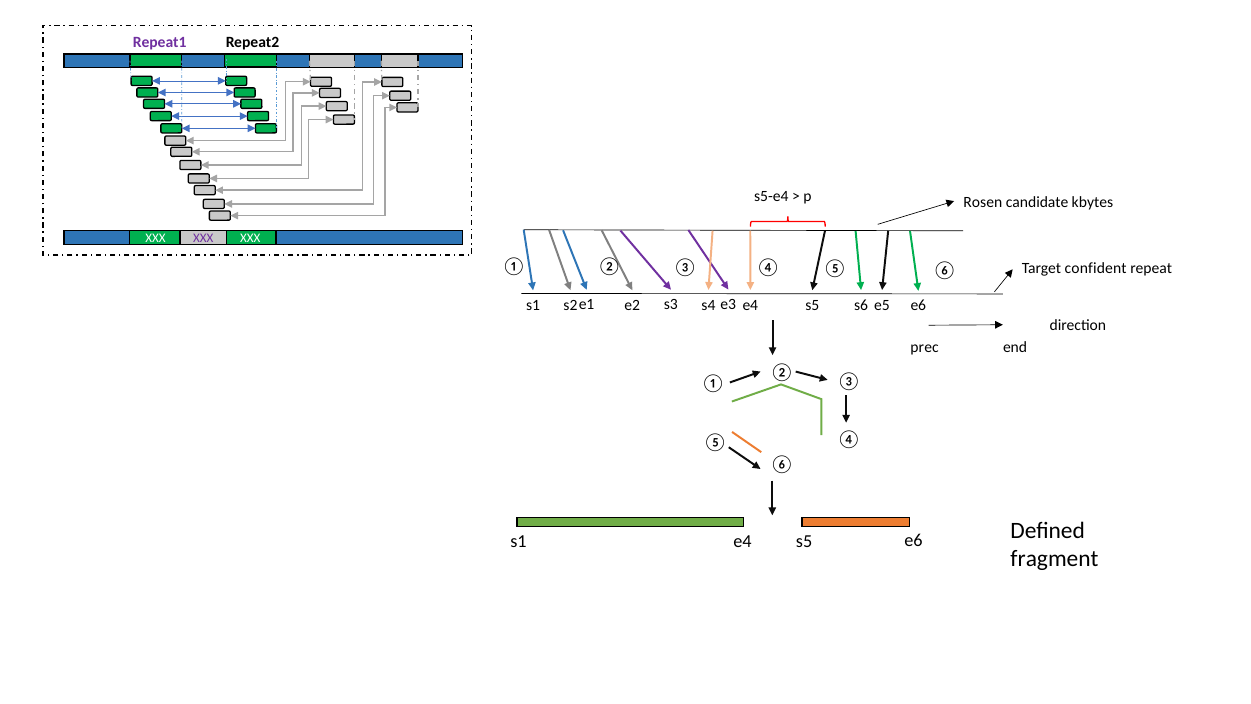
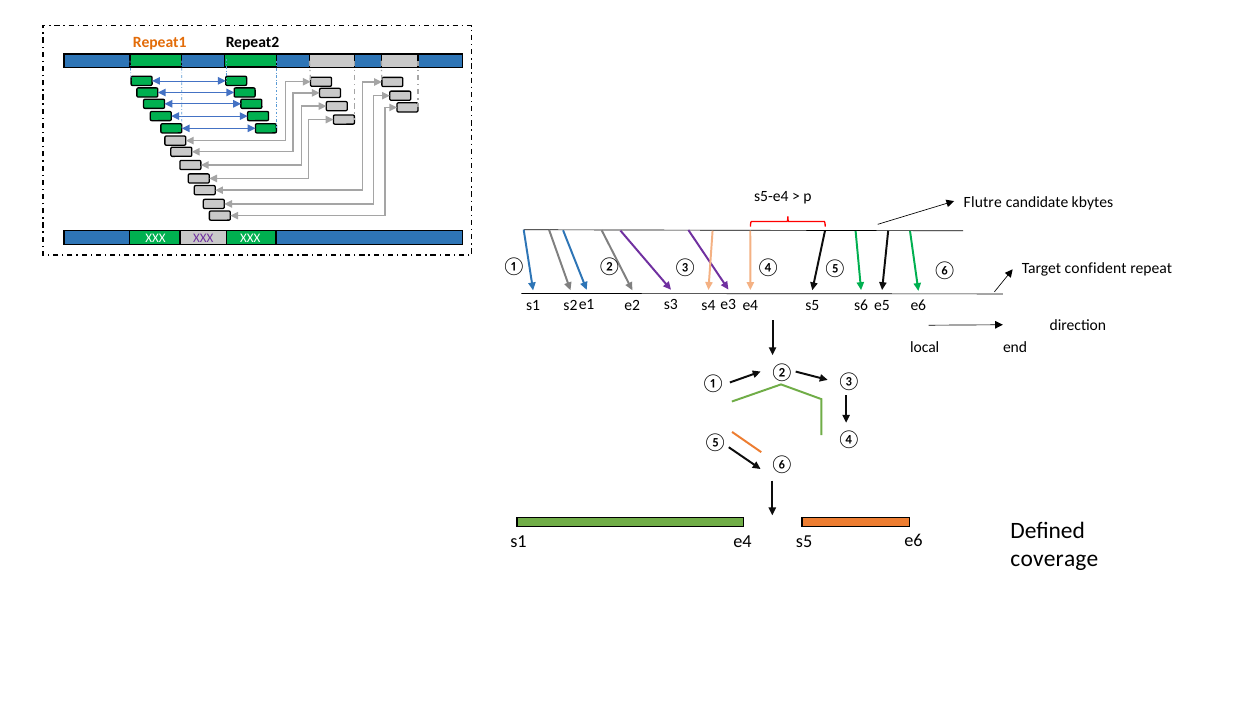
Repeat1 colour: purple -> orange
Rosen: Rosen -> Flutre
prec: prec -> local
fragment: fragment -> coverage
